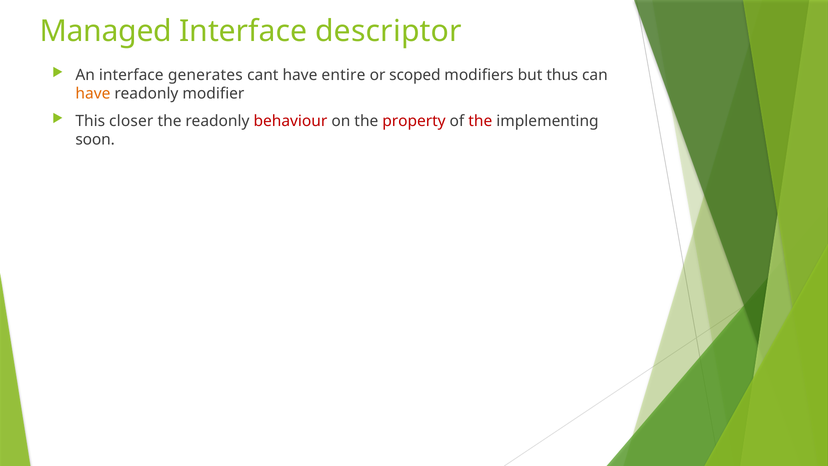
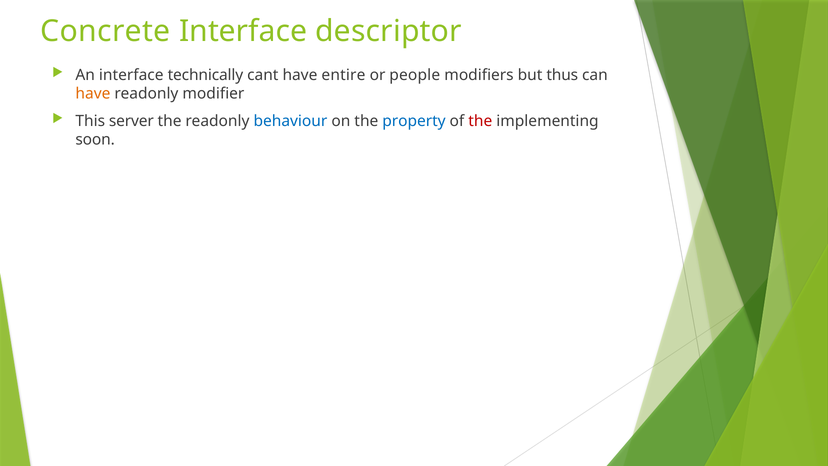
Managed: Managed -> Concrete
generates: generates -> technically
scoped: scoped -> people
closer: closer -> server
behaviour colour: red -> blue
property colour: red -> blue
